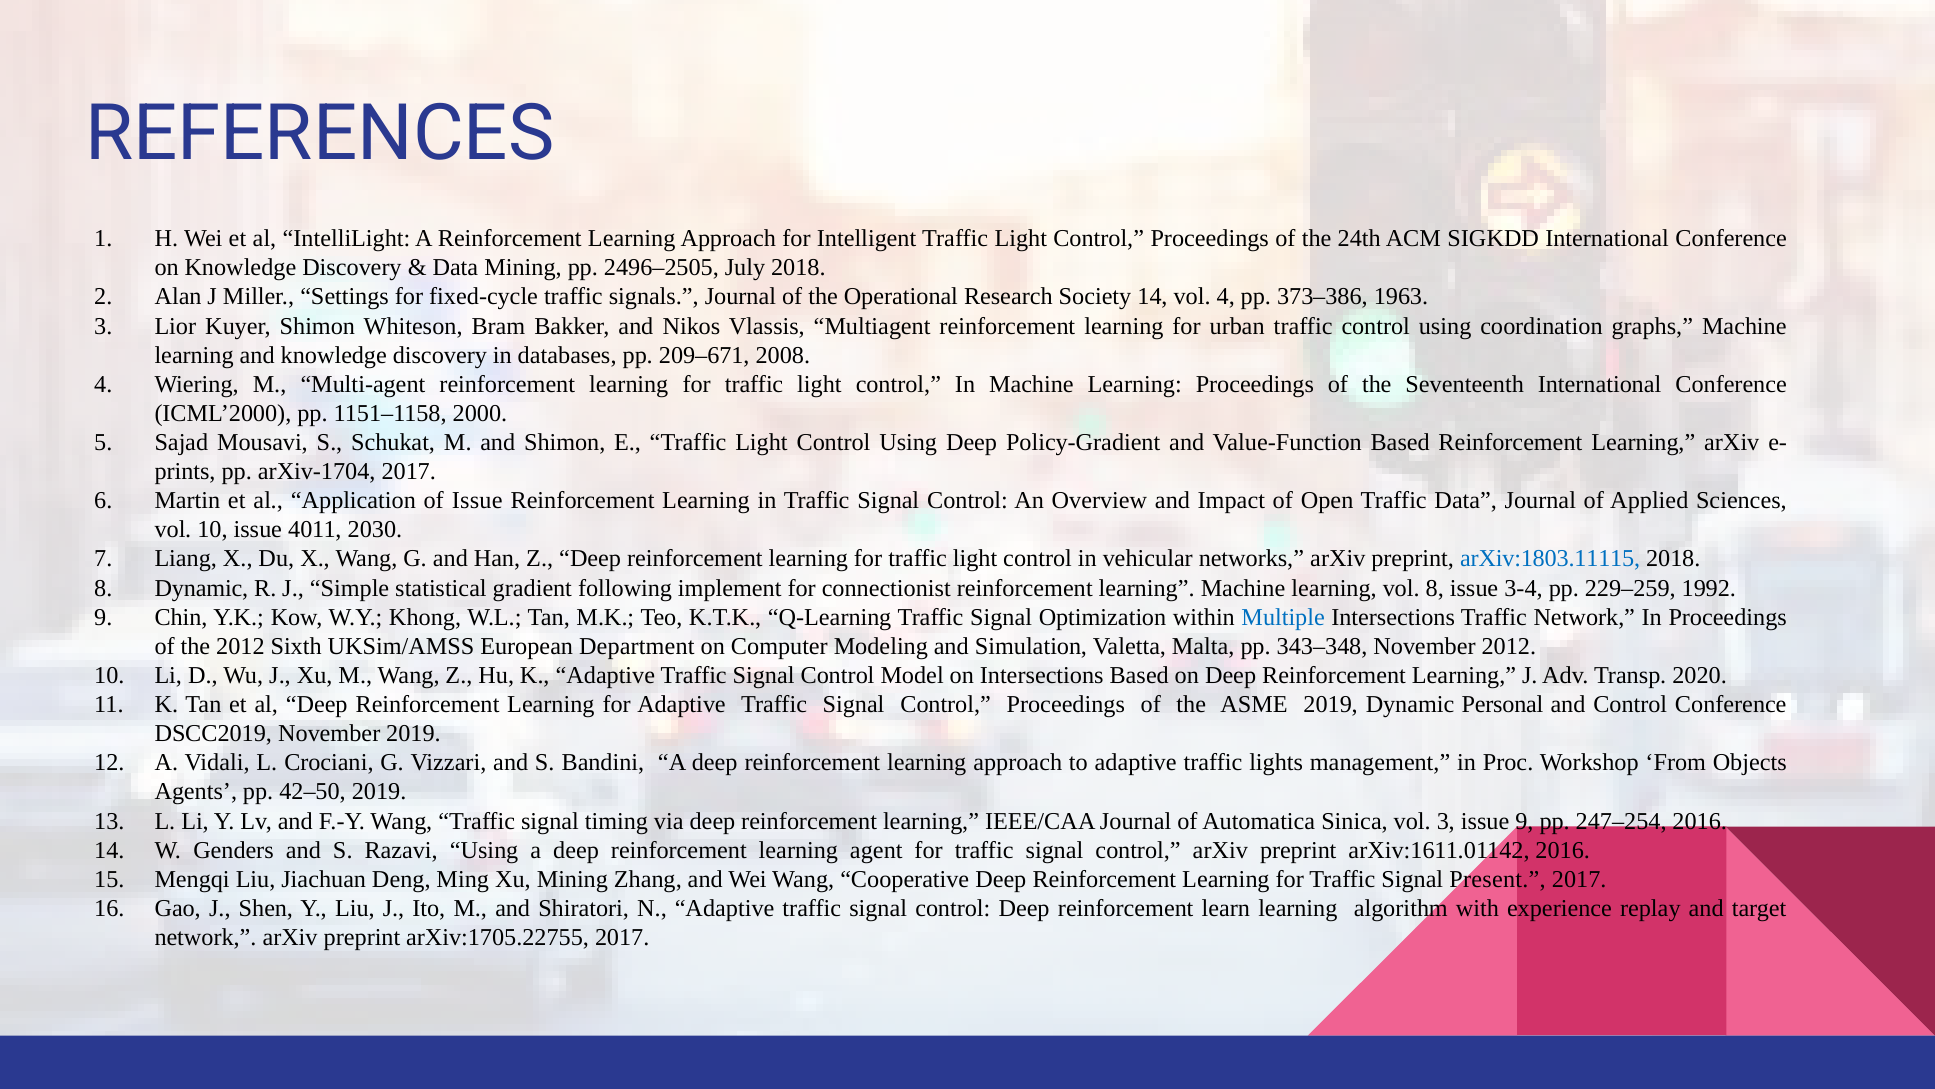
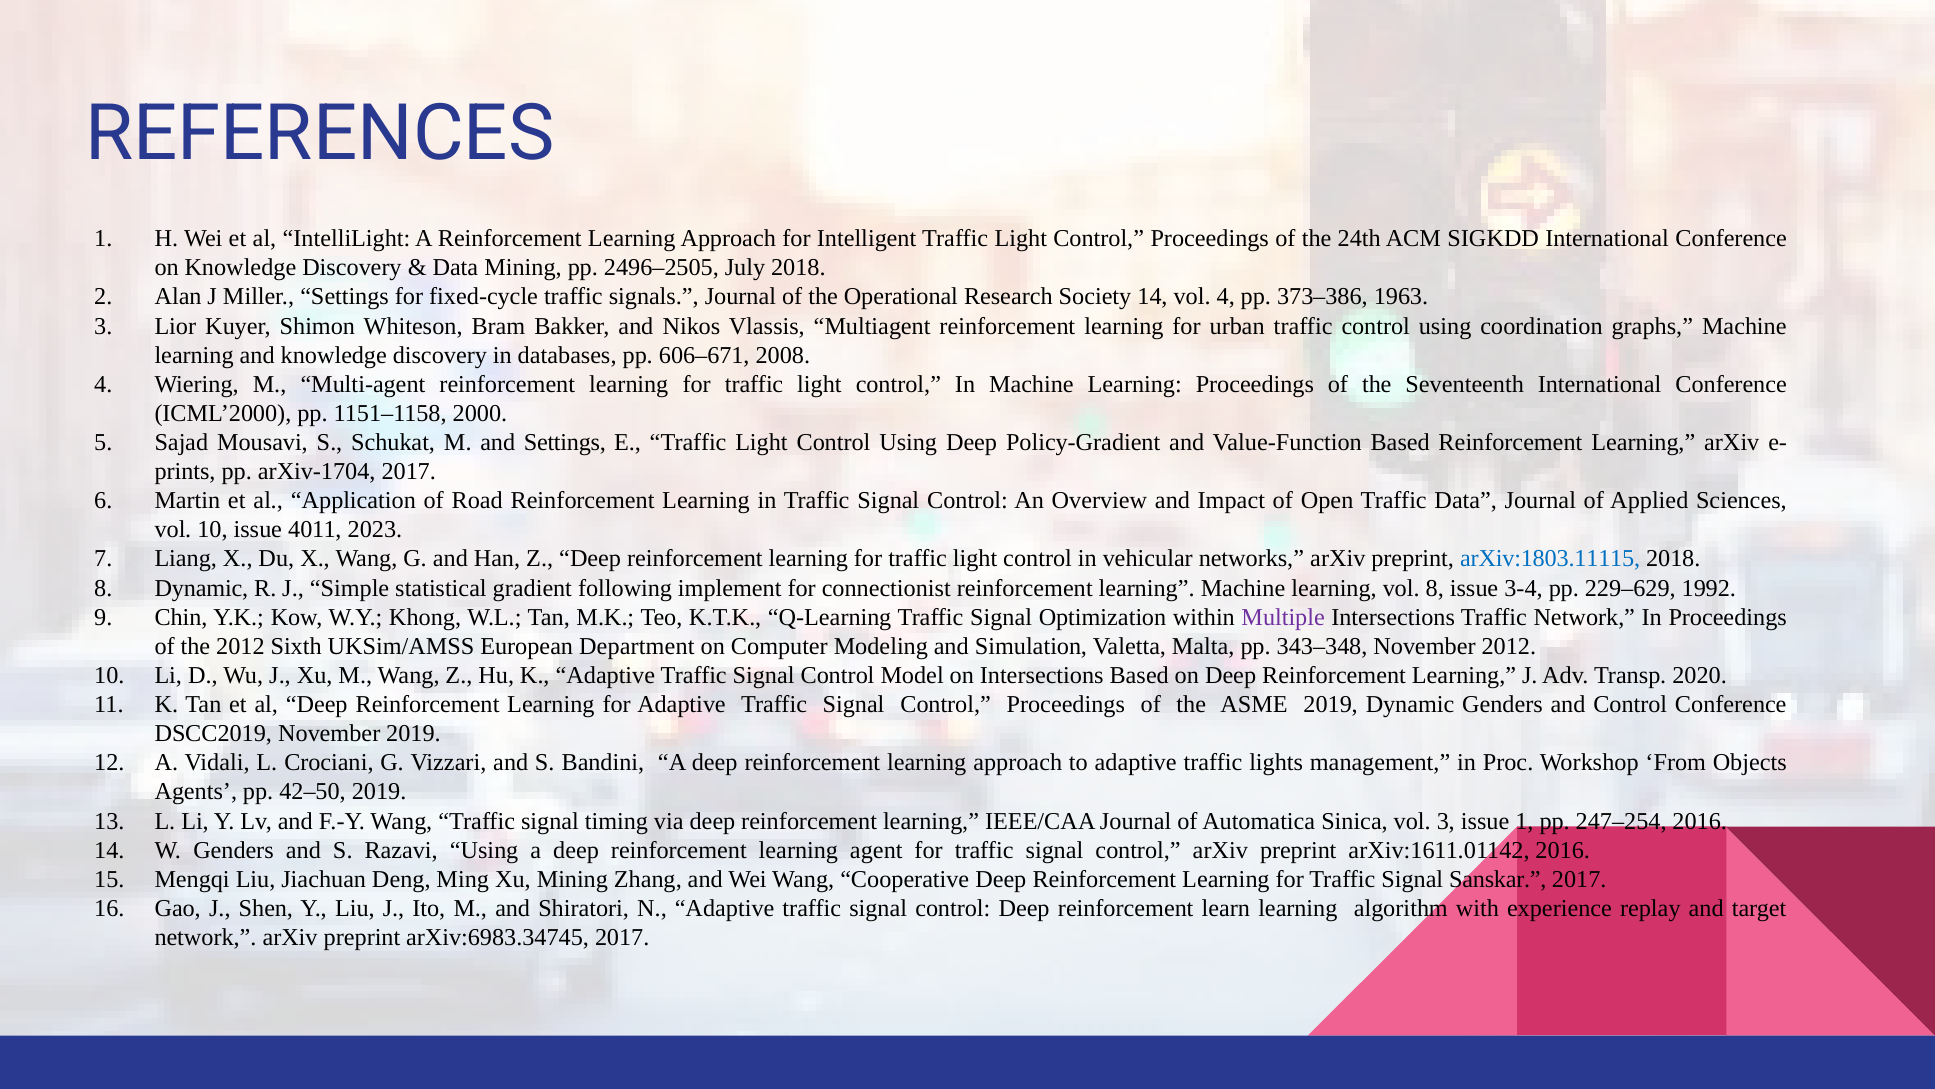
209–671: 209–671 -> 606–671
and Shimon: Shimon -> Settings
of Issue: Issue -> Road
2030: 2030 -> 2023
229–259: 229–259 -> 229–629
Multiple colour: blue -> purple
Dynamic Personal: Personal -> Genders
issue 9: 9 -> 1
Present: Present -> Sanskar
arXiv:1705.22755: arXiv:1705.22755 -> arXiv:6983.34745
